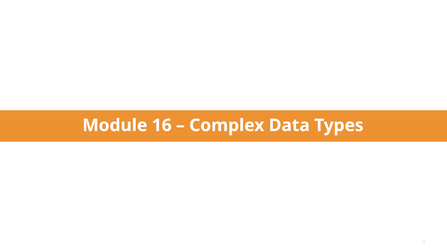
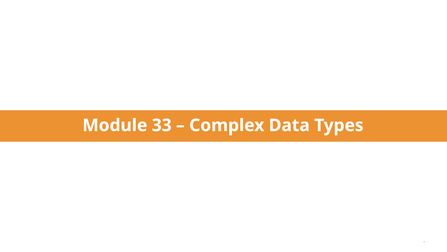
16: 16 -> 33
